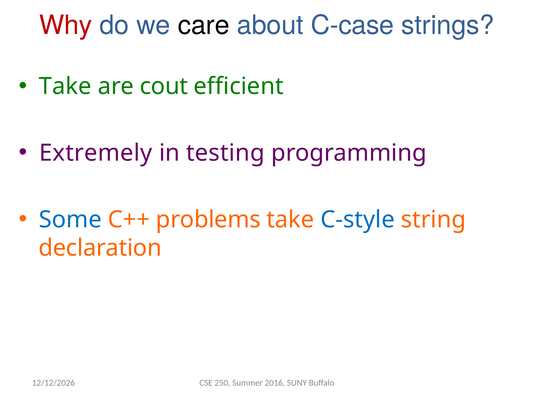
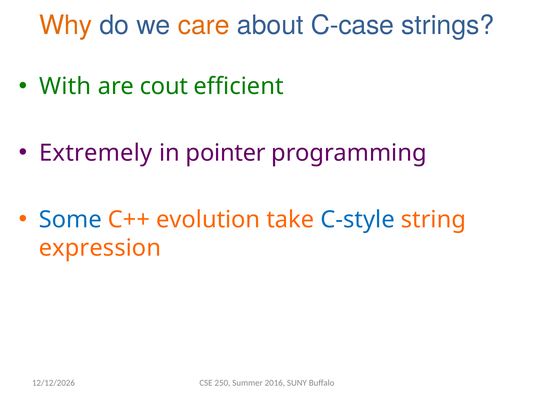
Why colour: red -> orange
care colour: black -> orange
Take at (65, 86): Take -> With
testing: testing -> pointer
problems: problems -> evolution
declaration: declaration -> expression
